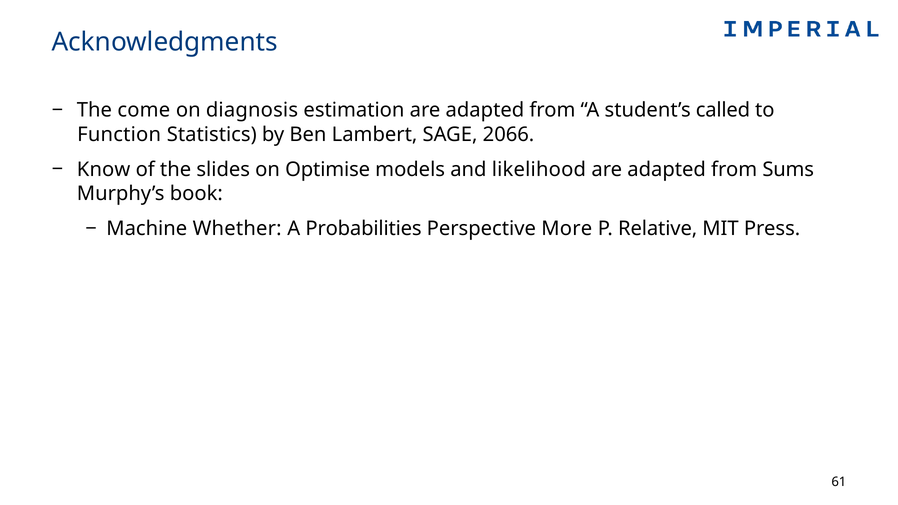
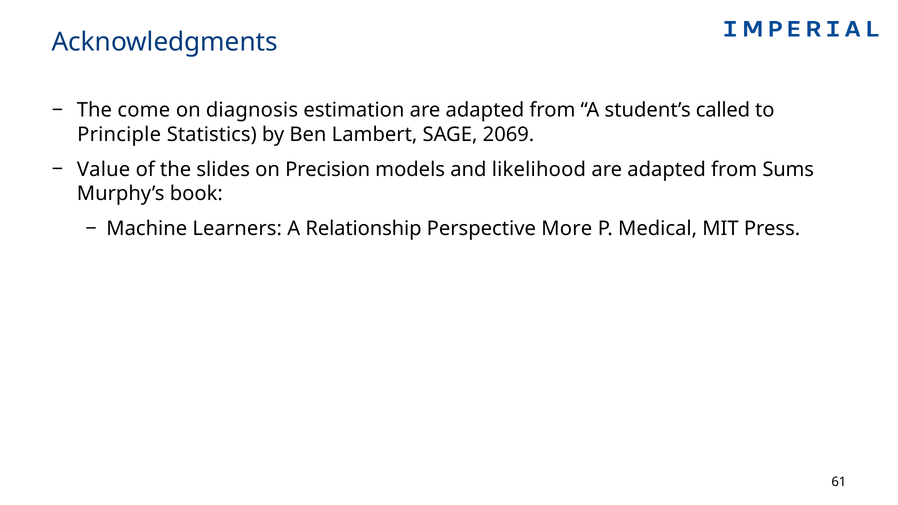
Function: Function -> Principle
2066: 2066 -> 2069
Know: Know -> Value
Optimise: Optimise -> Precision
Whether: Whether -> Learners
Probabilities: Probabilities -> Relationship
Relative: Relative -> Medical
